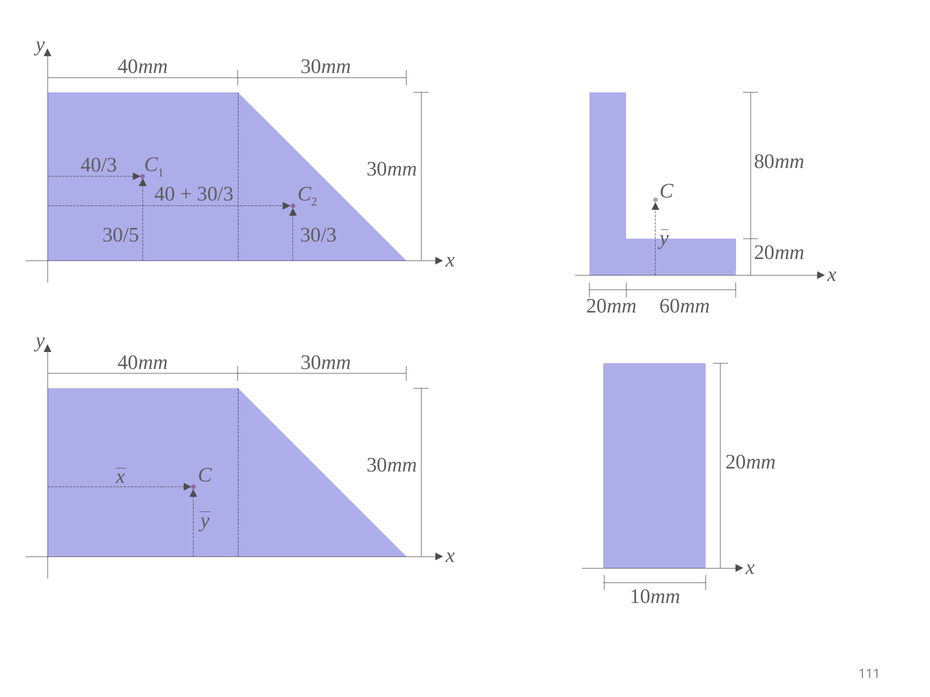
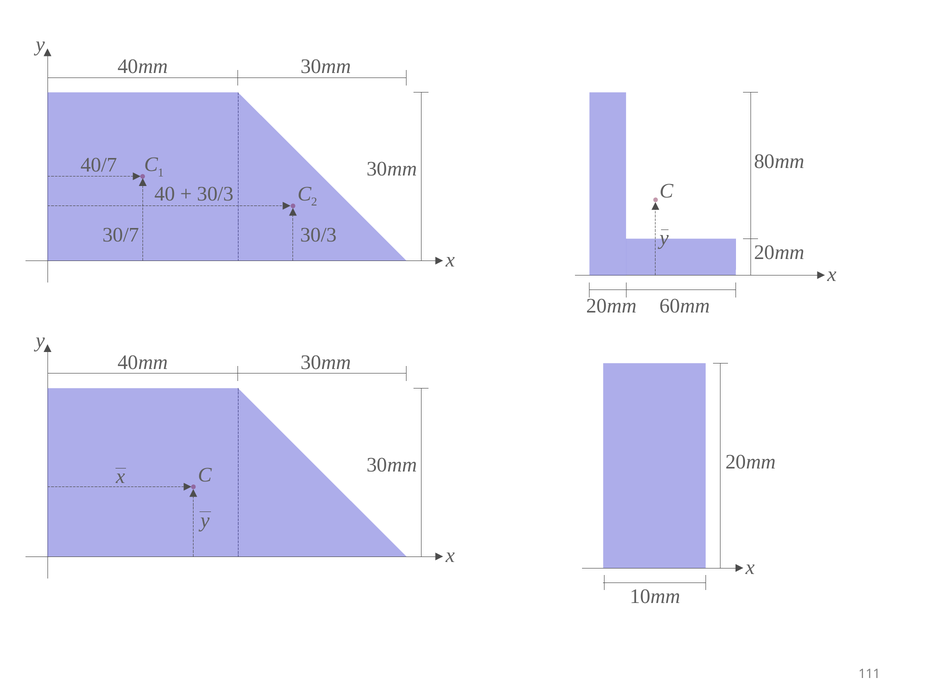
40/3: 40/3 -> 40/7
30/5: 30/5 -> 30/7
